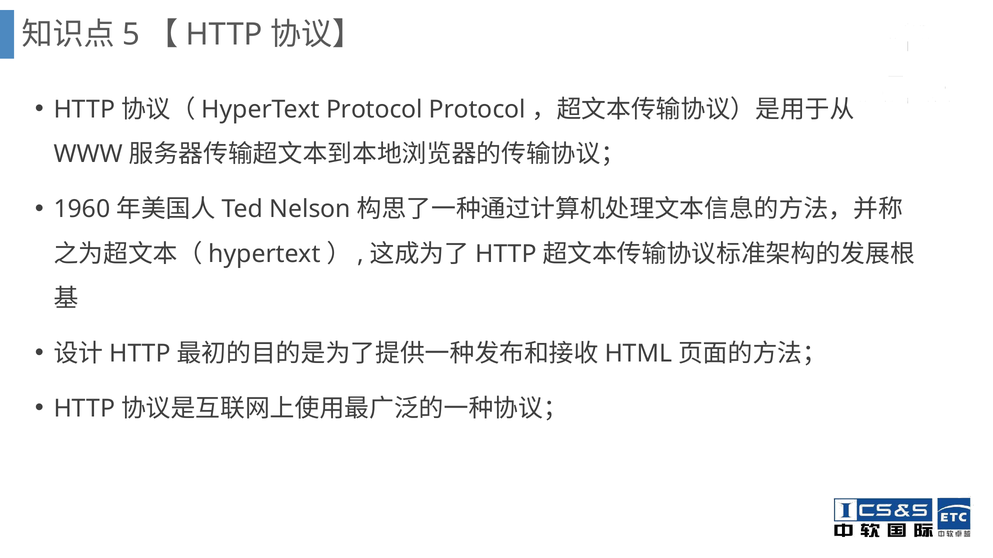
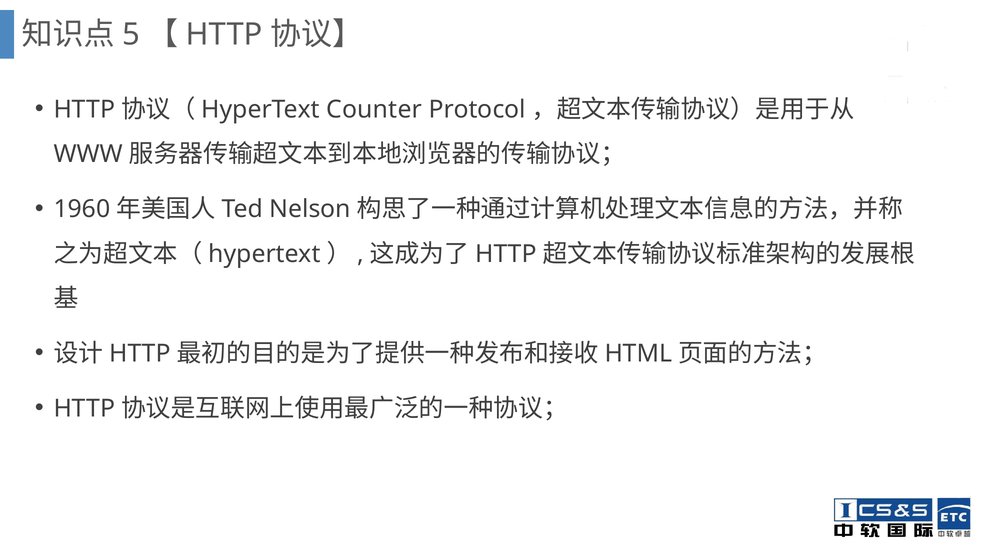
Protocol at (374, 110): Protocol -> Counter
